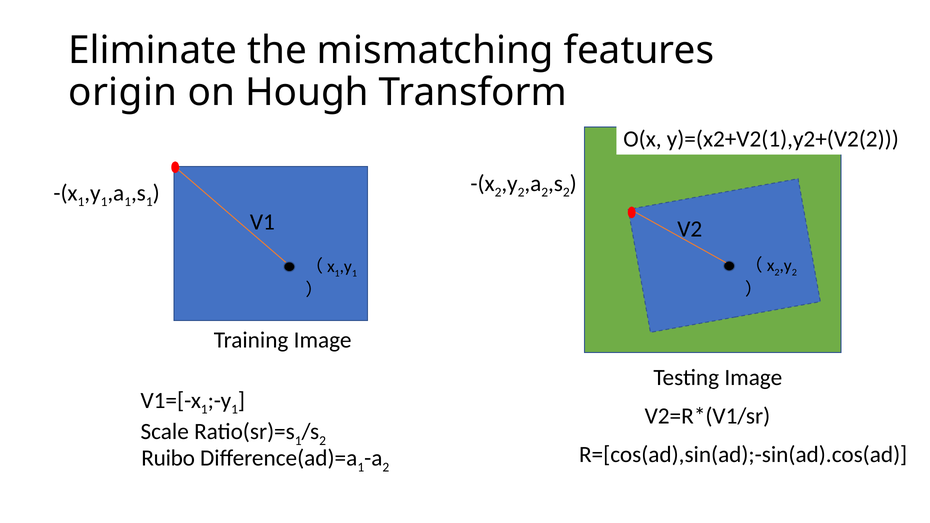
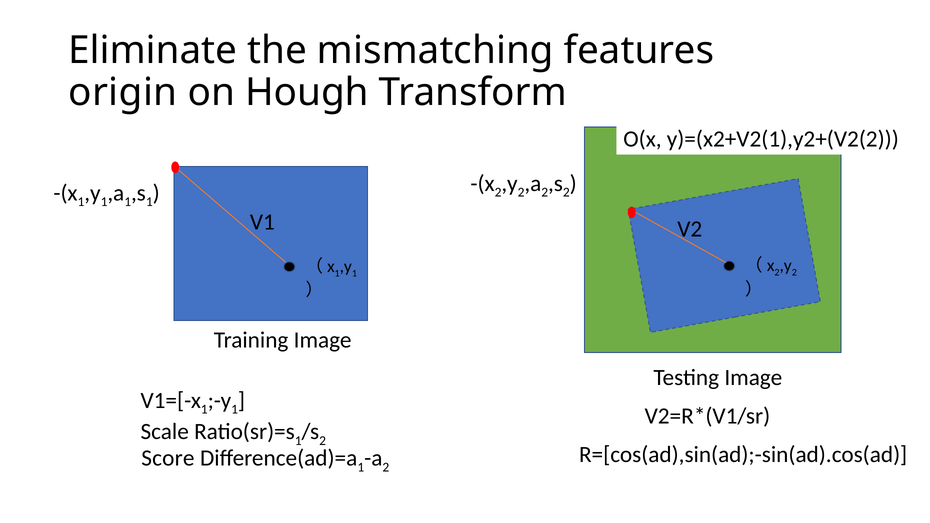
Ruibo: Ruibo -> Score
